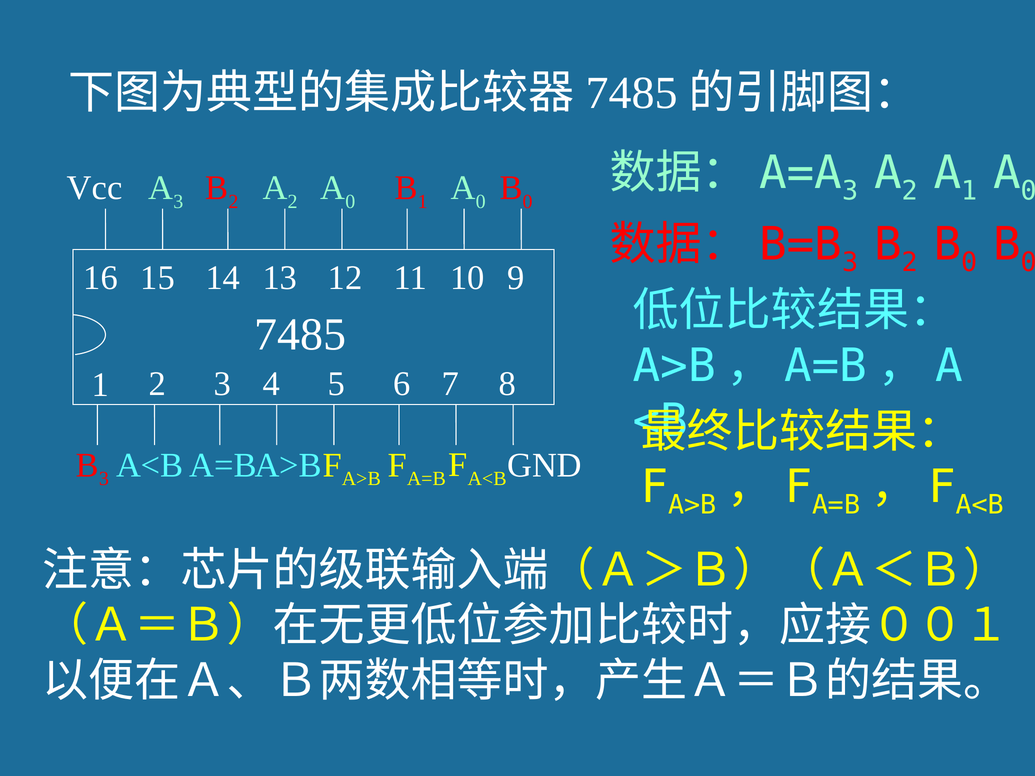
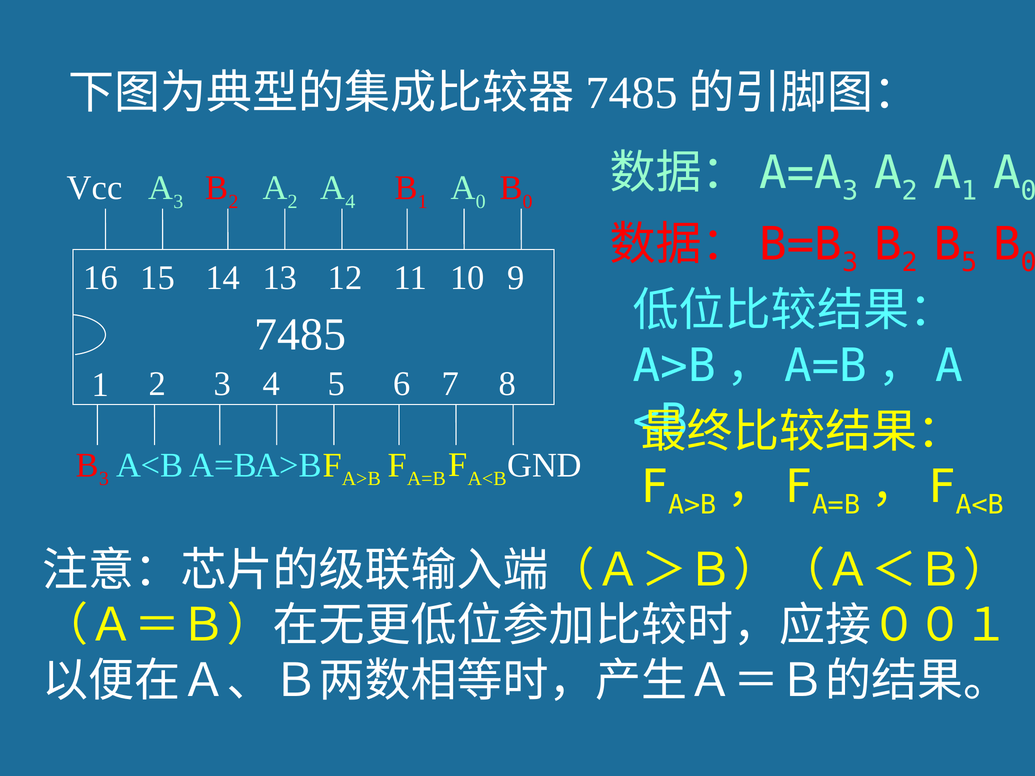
0 at (350, 202): 0 -> 4
0 at (969, 262): 0 -> 5
